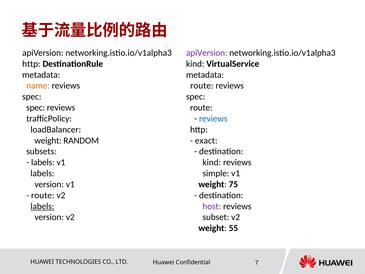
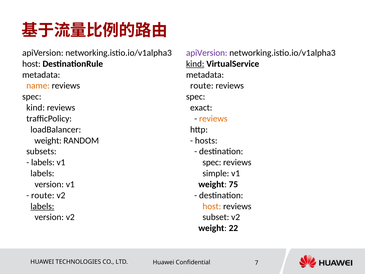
http at (31, 64): http -> host
kind at (195, 64) underline: none -> present
spec at (36, 108): spec -> kind
route at (201, 108): route -> exact
reviews at (213, 118) colour: blue -> orange
exact: exact -> hosts
kind at (212, 162): kind -> spec
host at (212, 206) colour: purple -> orange
55: 55 -> 22
